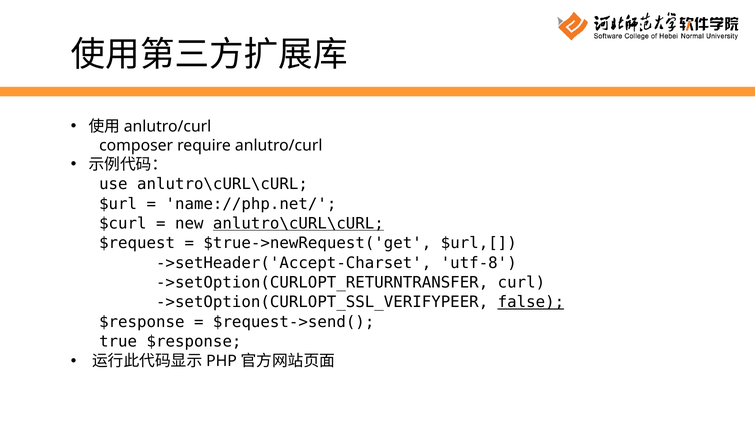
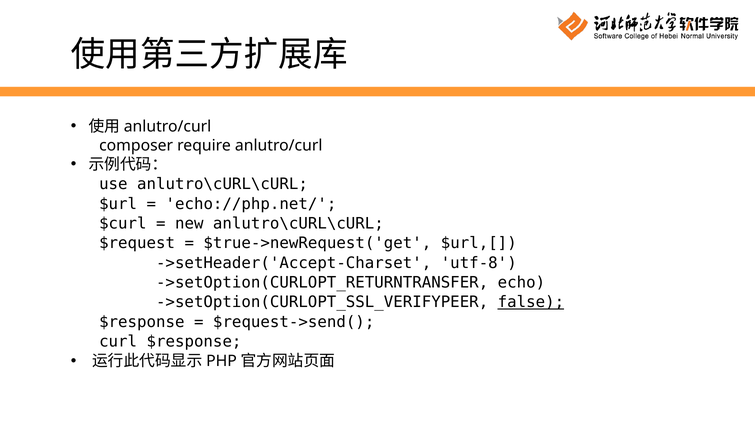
name://php.net/: name://php.net/ -> echo://php.net/
anlutro\cURL\cURL at (298, 223) underline: present -> none
curl: curl -> echo
true: true -> curl
